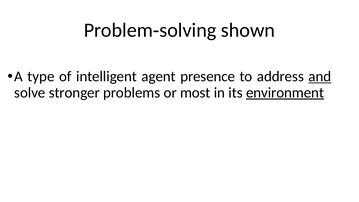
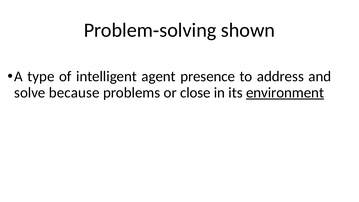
and underline: present -> none
stronger: stronger -> because
most: most -> close
